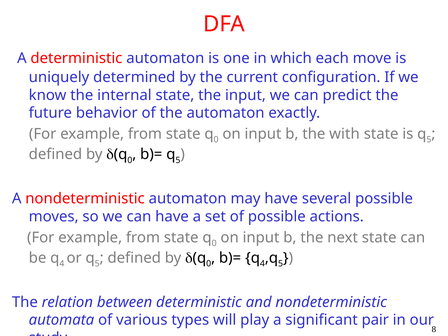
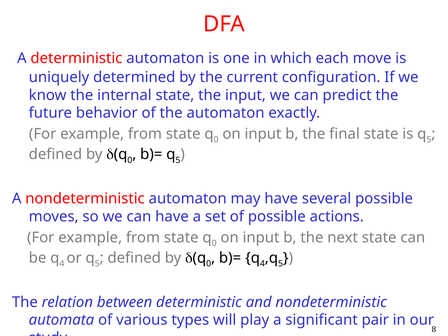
with: with -> final
